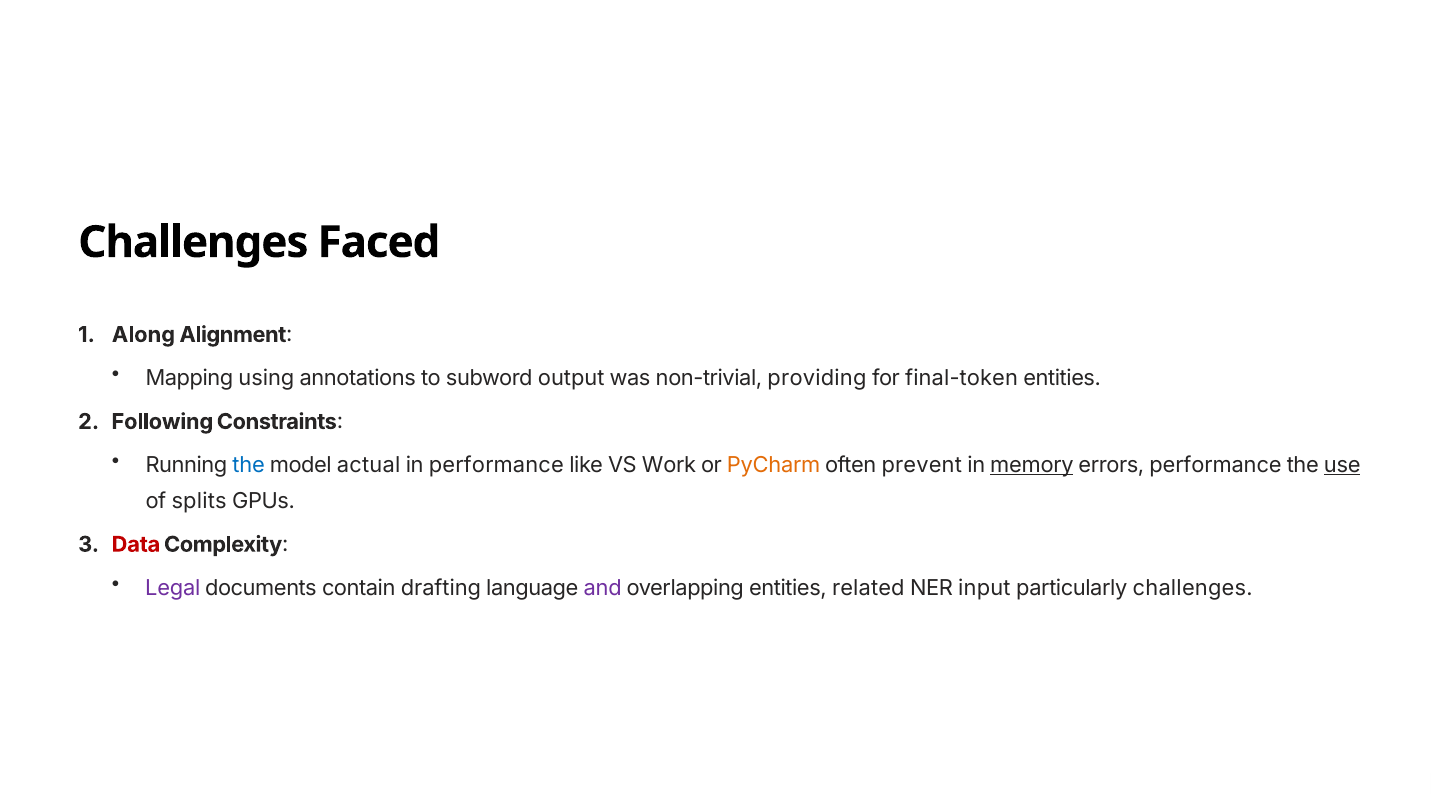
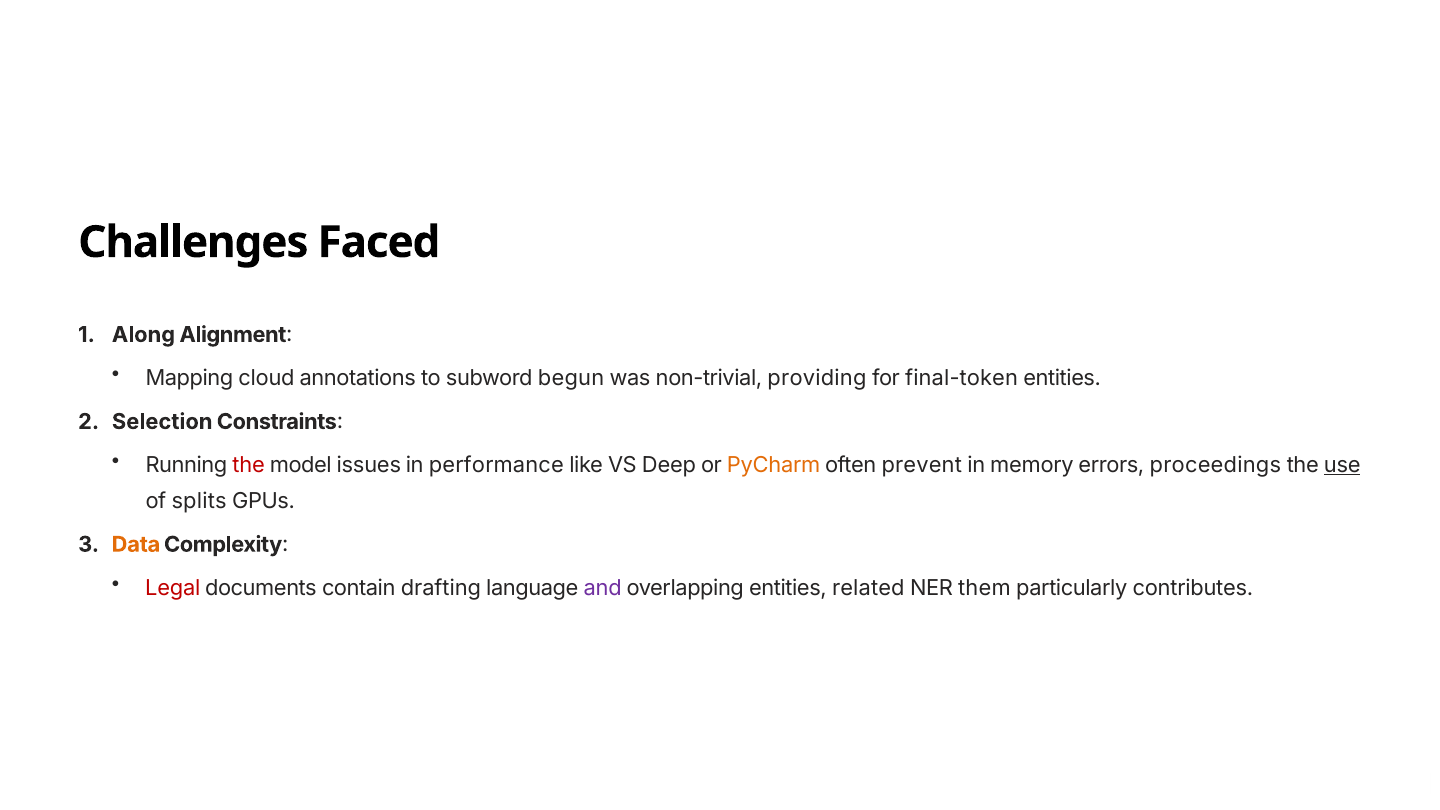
using: using -> cloud
output: output -> begun
Following: Following -> Selection
the at (249, 465) colour: blue -> red
actual: actual -> issues
Work: Work -> Deep
memory underline: present -> none
errors performance: performance -> proceedings
Data colour: red -> orange
Legal colour: purple -> red
input: input -> them
particularly challenges: challenges -> contributes
